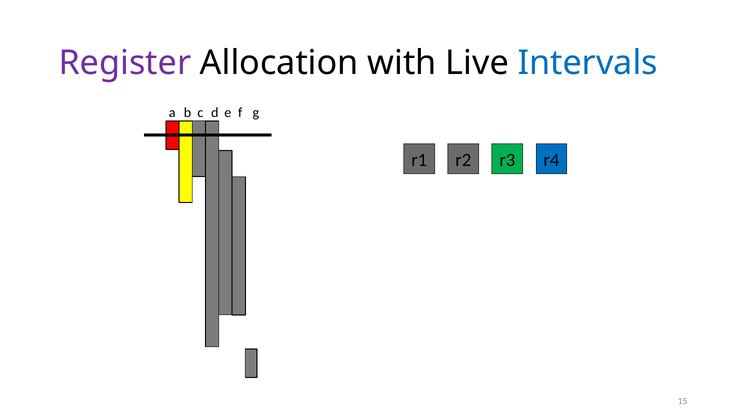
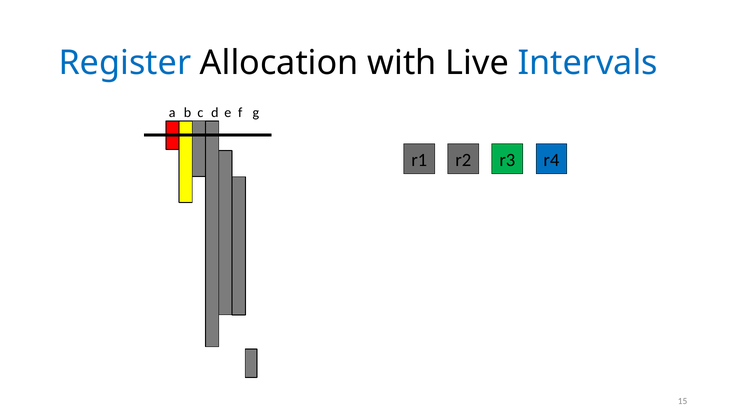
Register colour: purple -> blue
